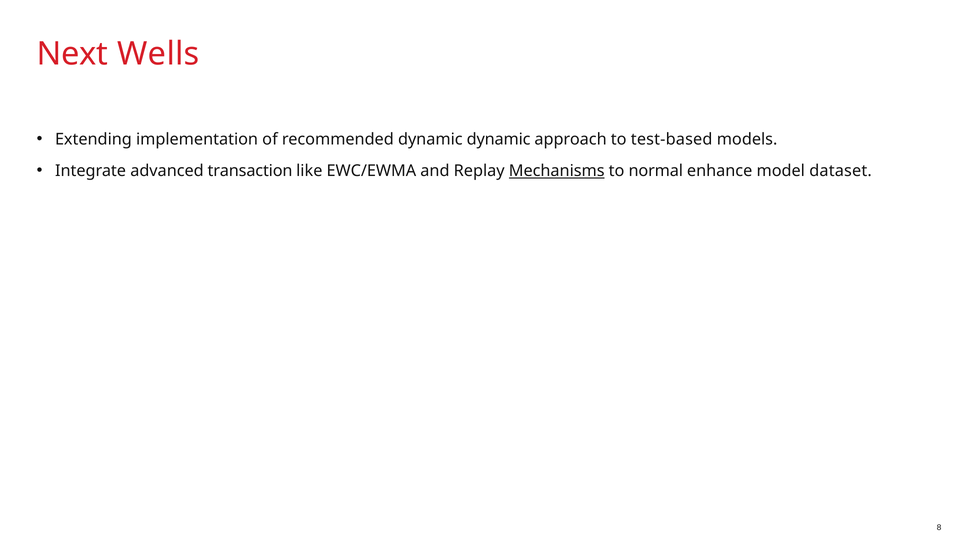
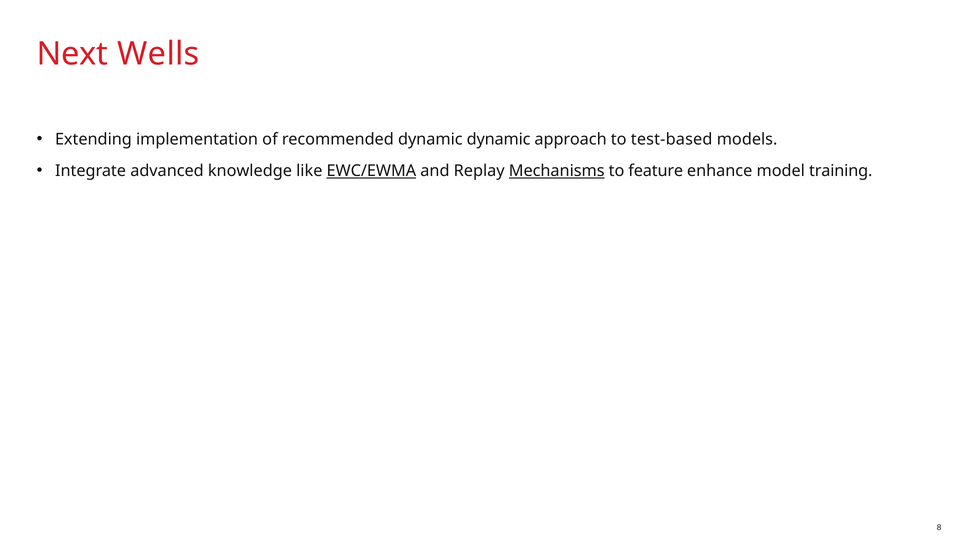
transaction: transaction -> knowledge
EWC/EWMA underline: none -> present
normal: normal -> feature
dataset: dataset -> training
